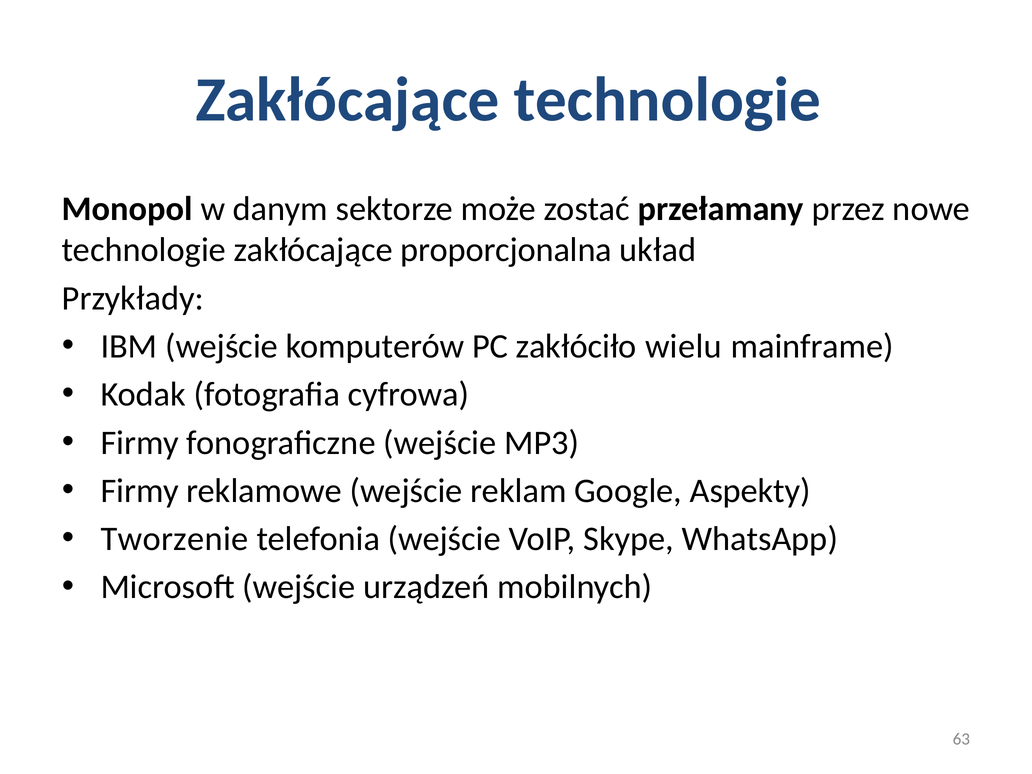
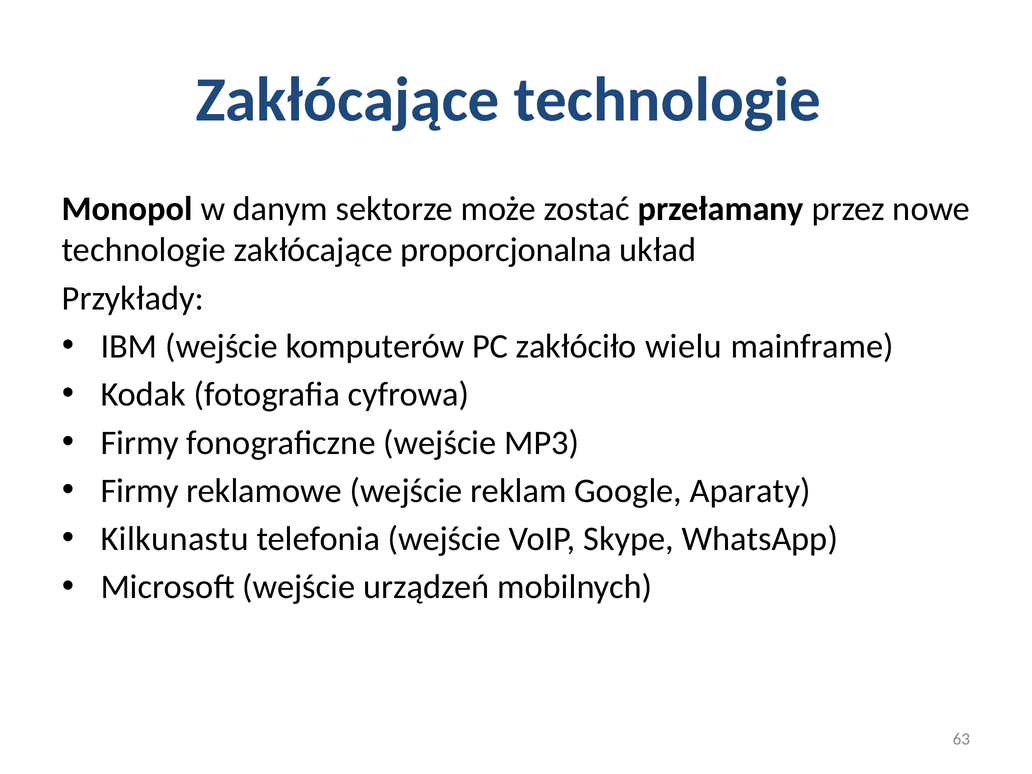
Aspekty: Aspekty -> Aparaty
Tworzenie: Tworzenie -> Kilkunastu
